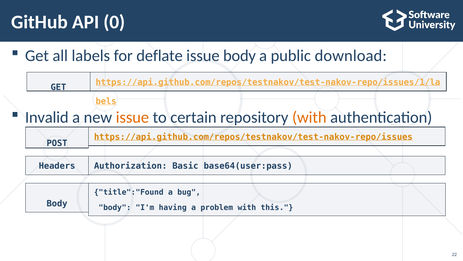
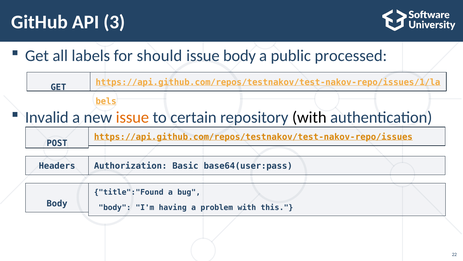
0: 0 -> 3
deflate: deflate -> should
download: download -> processed
with at (309, 117) colour: orange -> black
